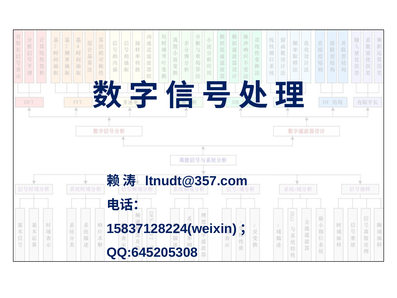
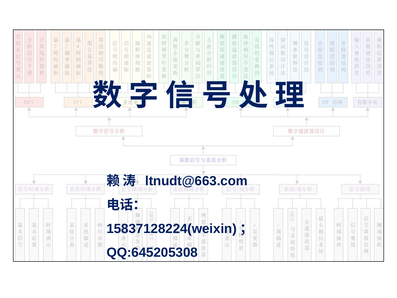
ltnudt@357.com: ltnudt@357.com -> ltnudt@663.com
